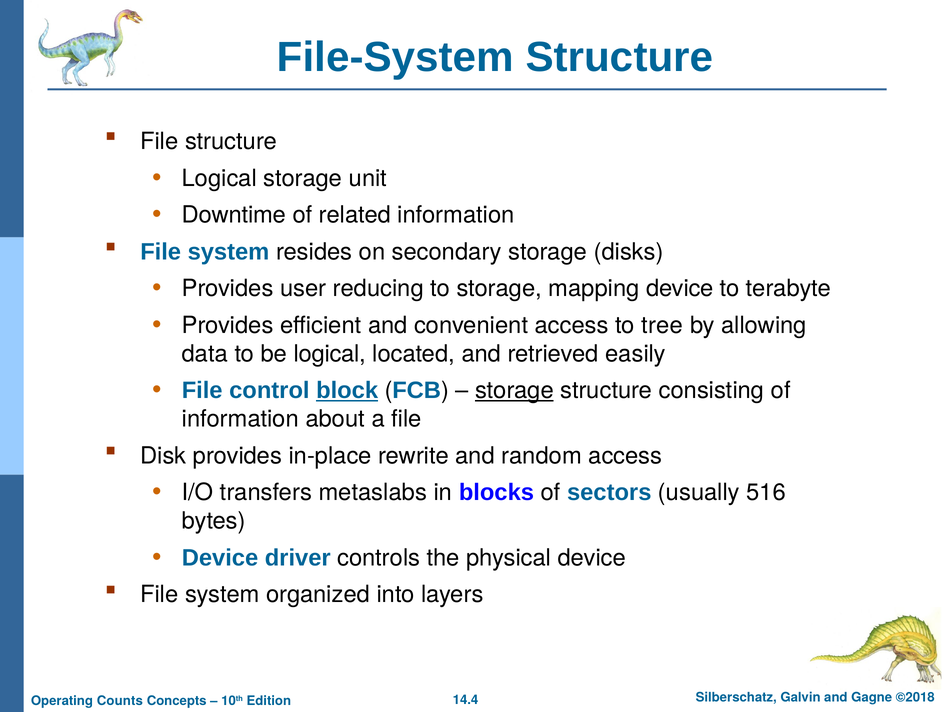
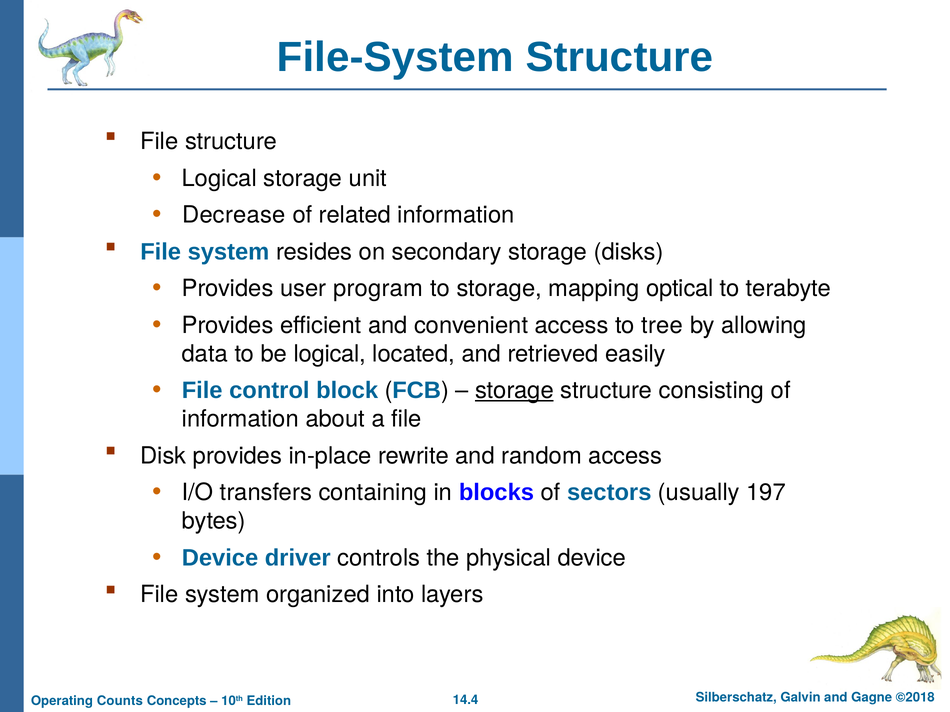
Downtime: Downtime -> Decrease
reducing: reducing -> program
mapping device: device -> optical
block underline: present -> none
metaslabs: metaslabs -> containing
516: 516 -> 197
